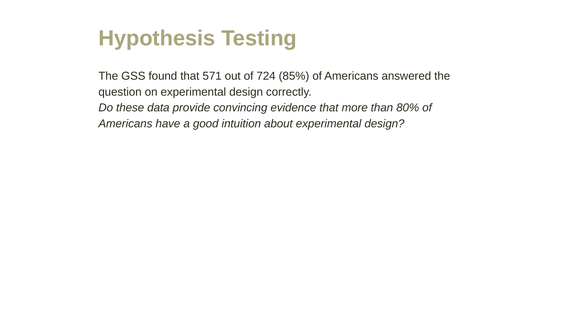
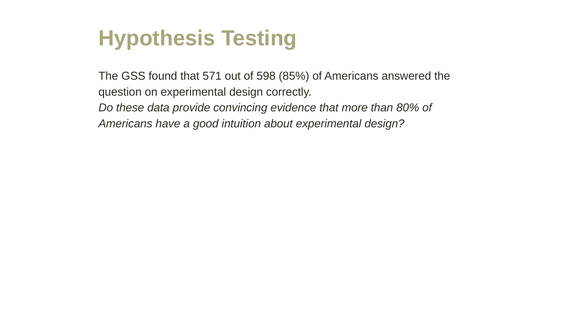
724: 724 -> 598
